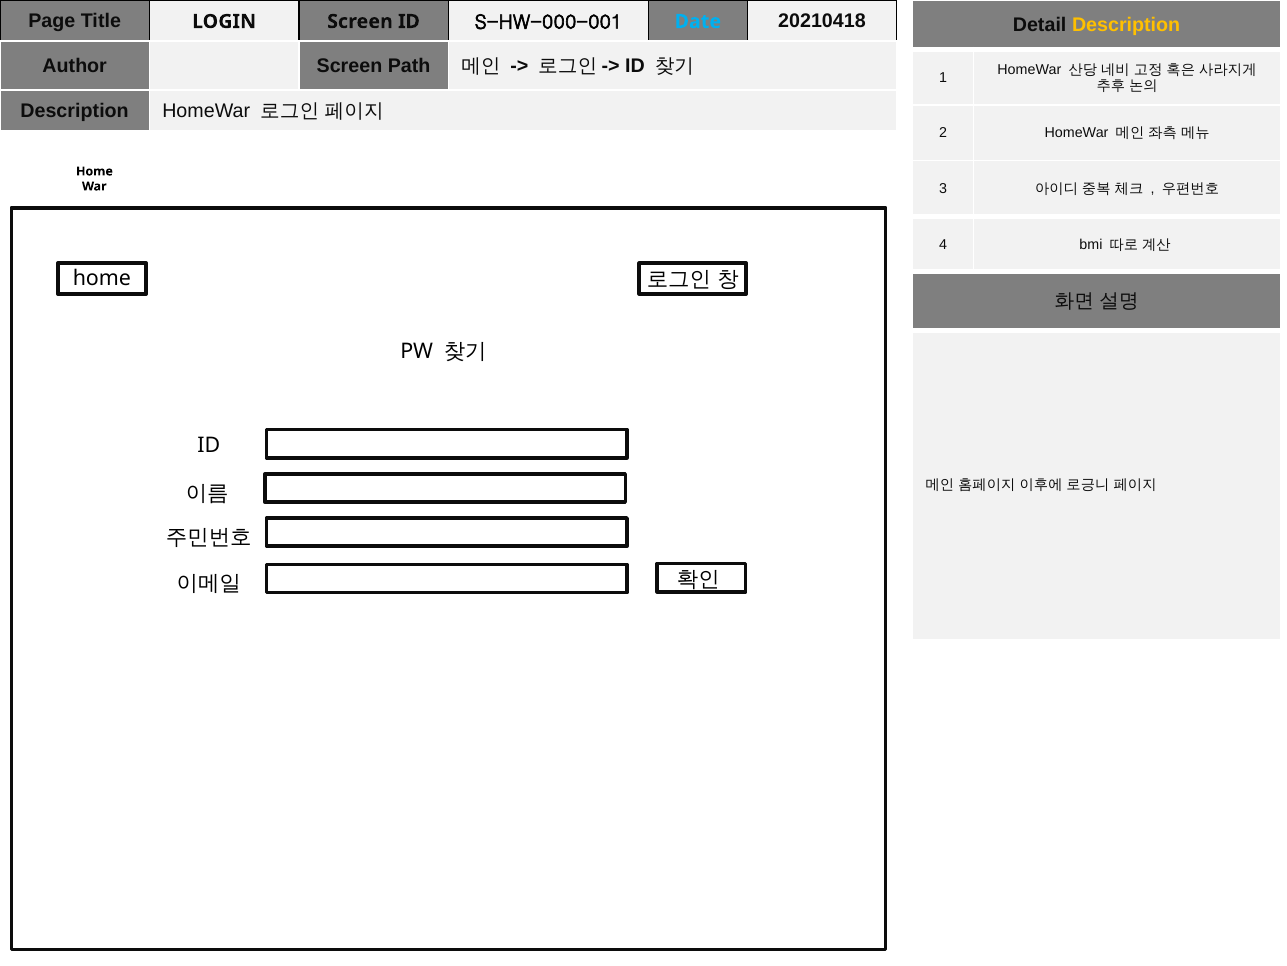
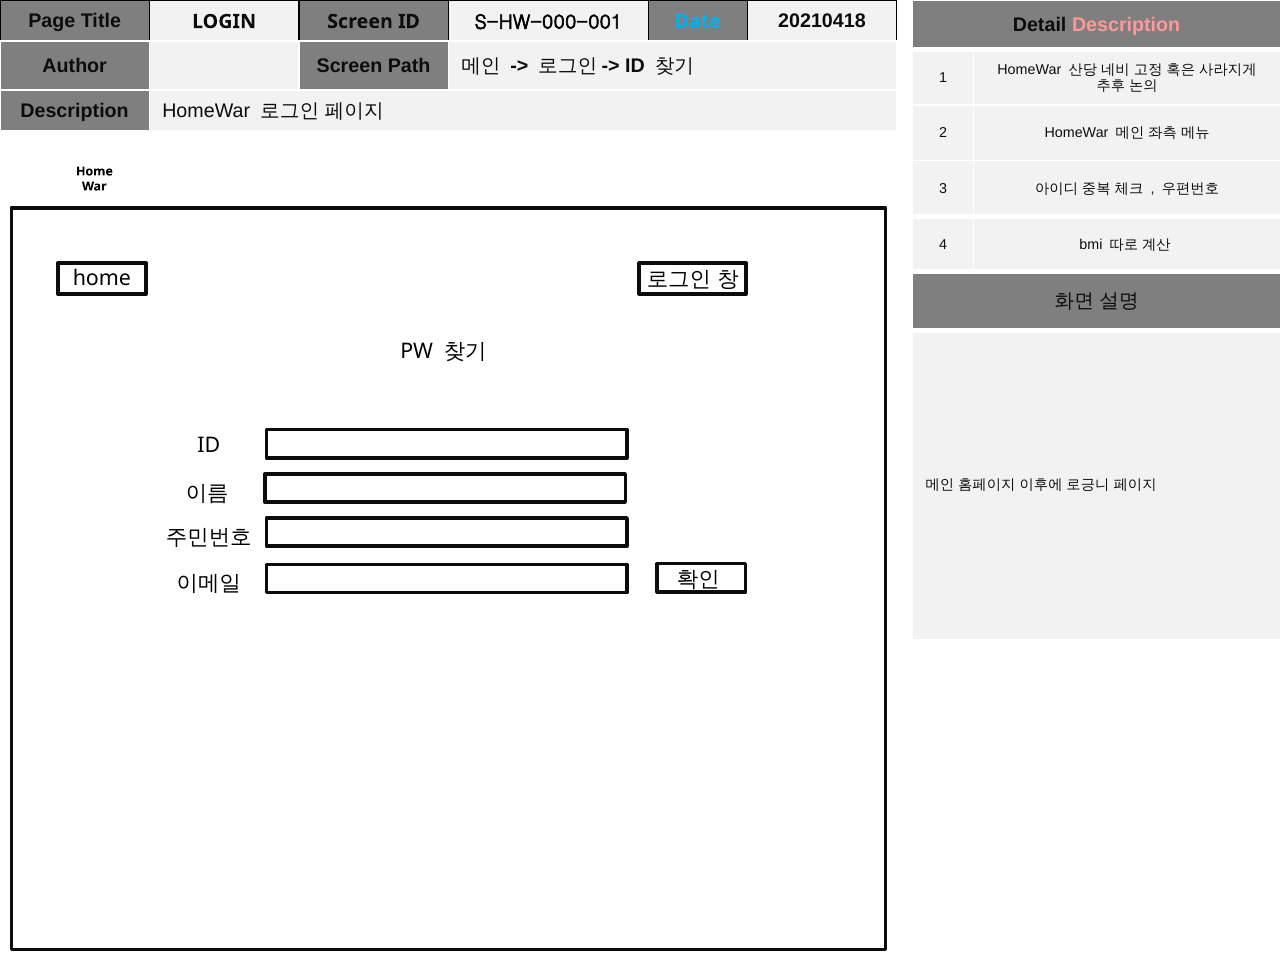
Description at (1126, 25) colour: yellow -> pink
